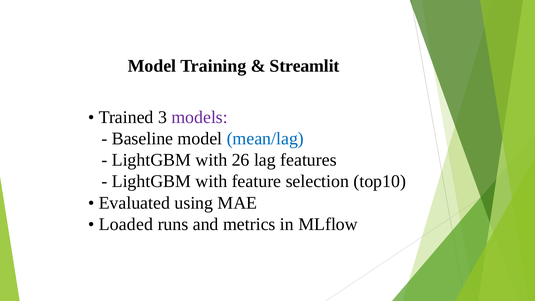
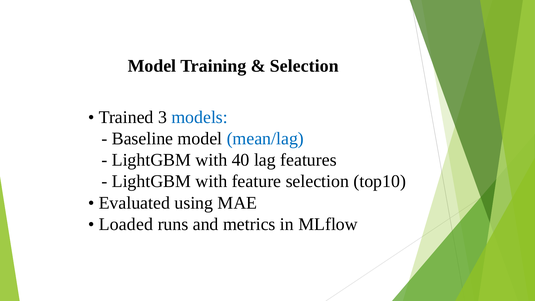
Streamlit at (305, 66): Streamlit -> Selection
models colour: purple -> blue
26: 26 -> 40
